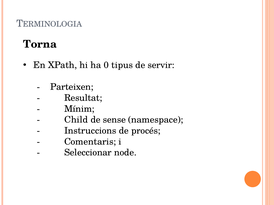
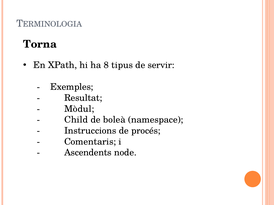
0: 0 -> 8
Parteixen: Parteixen -> Exemples
Mínim: Mínim -> Mòdul
sense: sense -> boleà
Seleccionar: Seleccionar -> Ascendents
